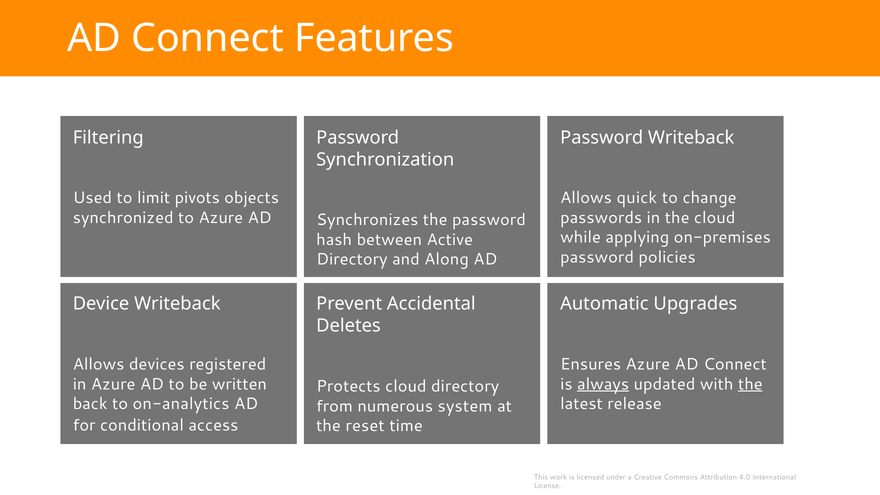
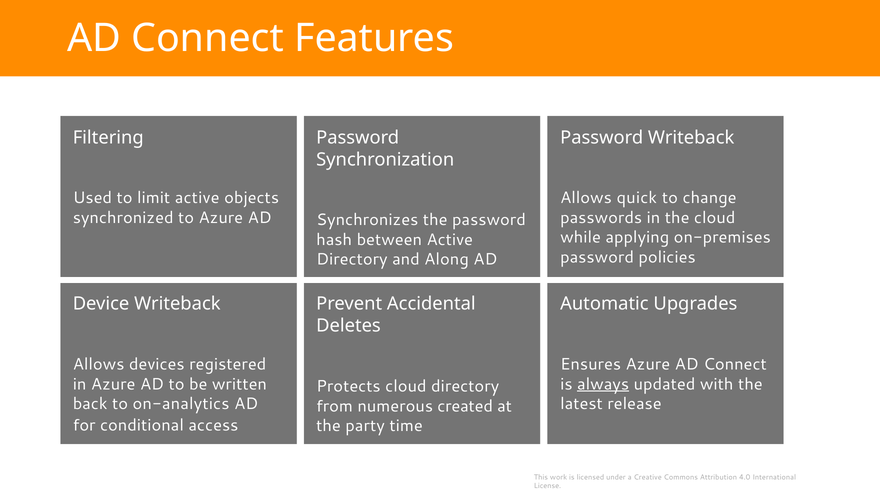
limit pivots: pivots -> active
the at (750, 384) underline: present -> none
system: system -> created
reset: reset -> party
